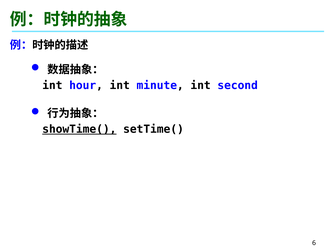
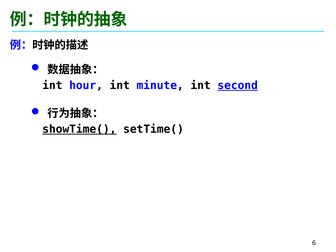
second underline: none -> present
